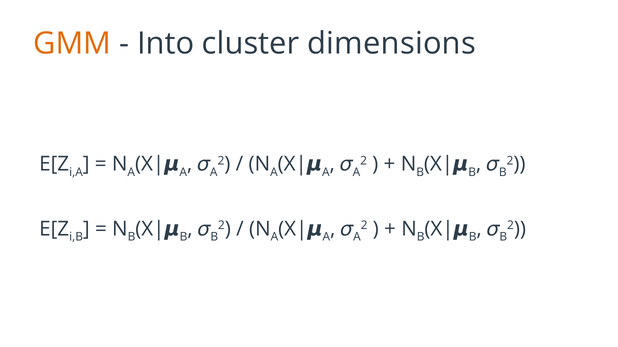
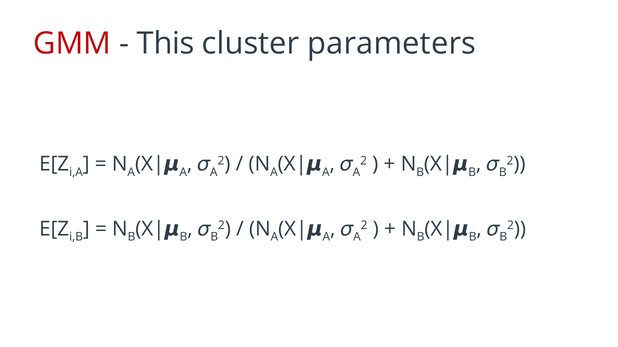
GMM colour: orange -> red
Into: Into -> This
dimensions: dimensions -> parameters
